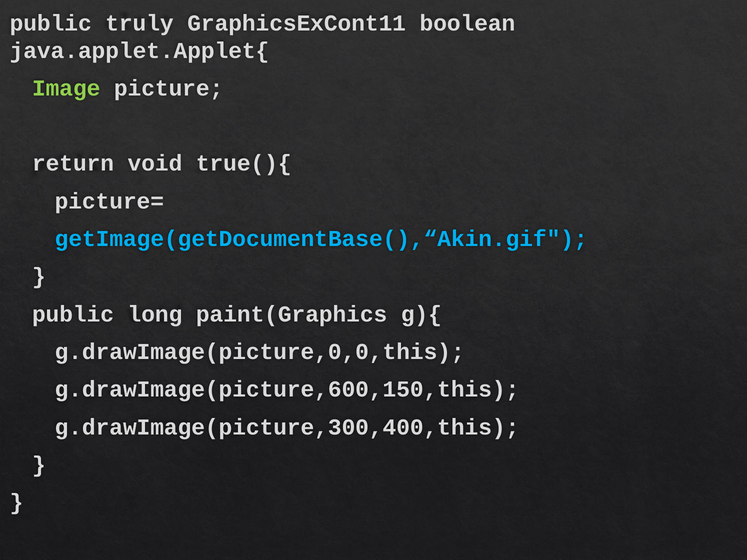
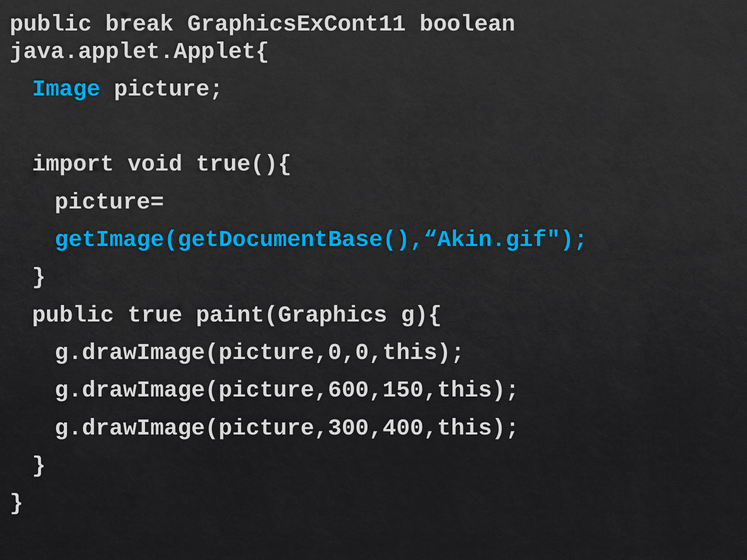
truly: truly -> break
Image colour: light green -> light blue
return: return -> import
long: long -> true
